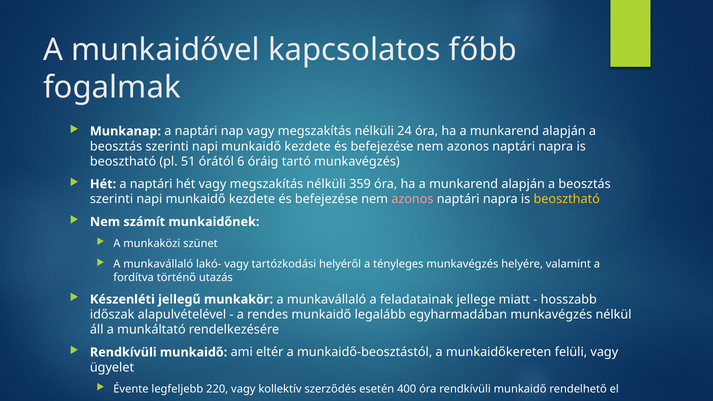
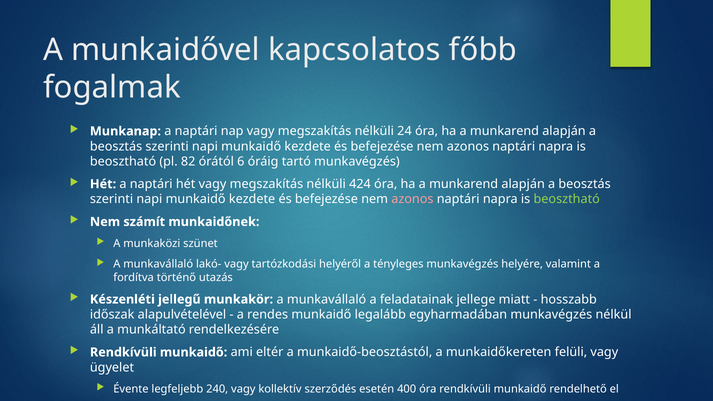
51: 51 -> 82
359: 359 -> 424
beosztható at (567, 199) colour: yellow -> light green
220: 220 -> 240
